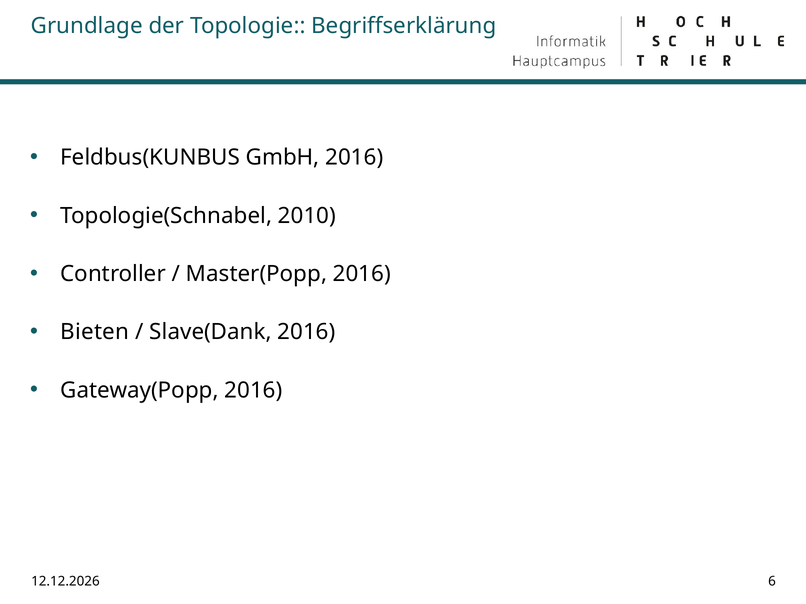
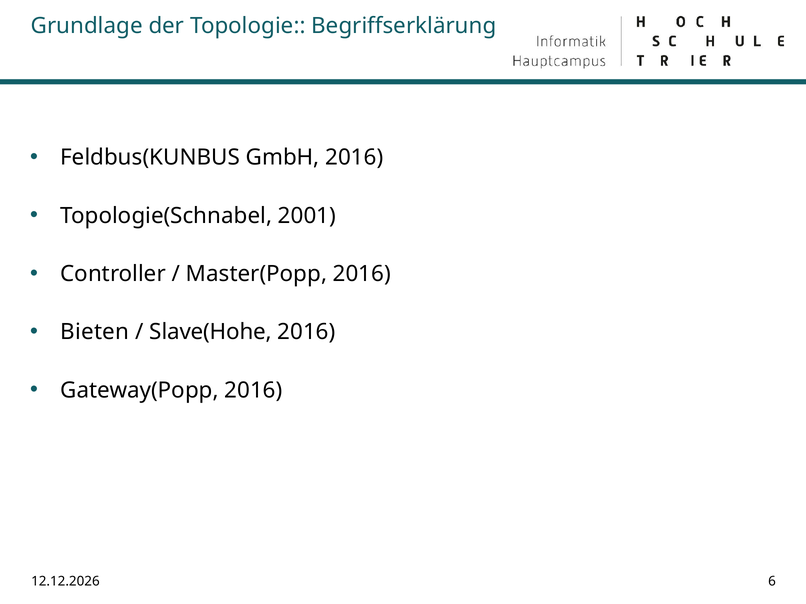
2010: 2010 -> 2001
Slave(Dank: Slave(Dank -> Slave(Hohe
